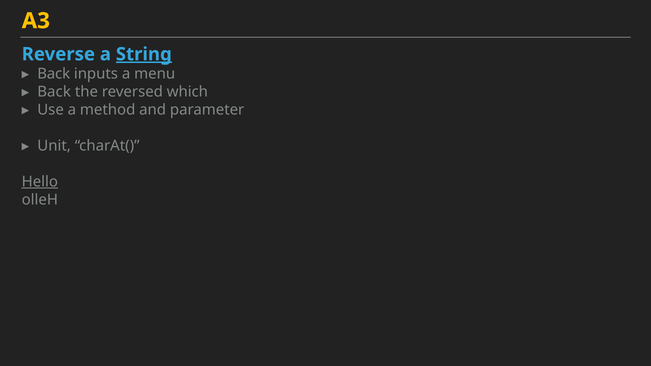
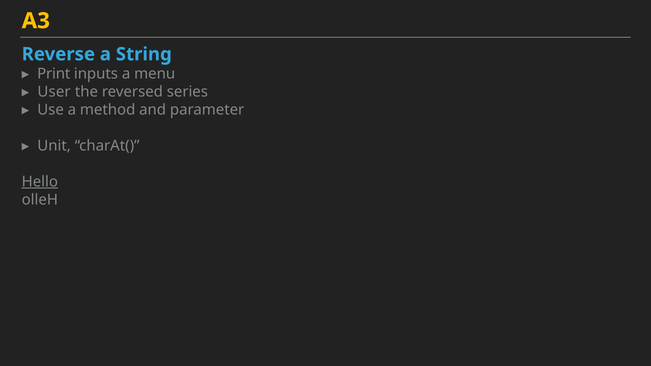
String underline: present -> none
Back at (54, 74): Back -> Print
Back at (54, 92): Back -> User
which: which -> series
